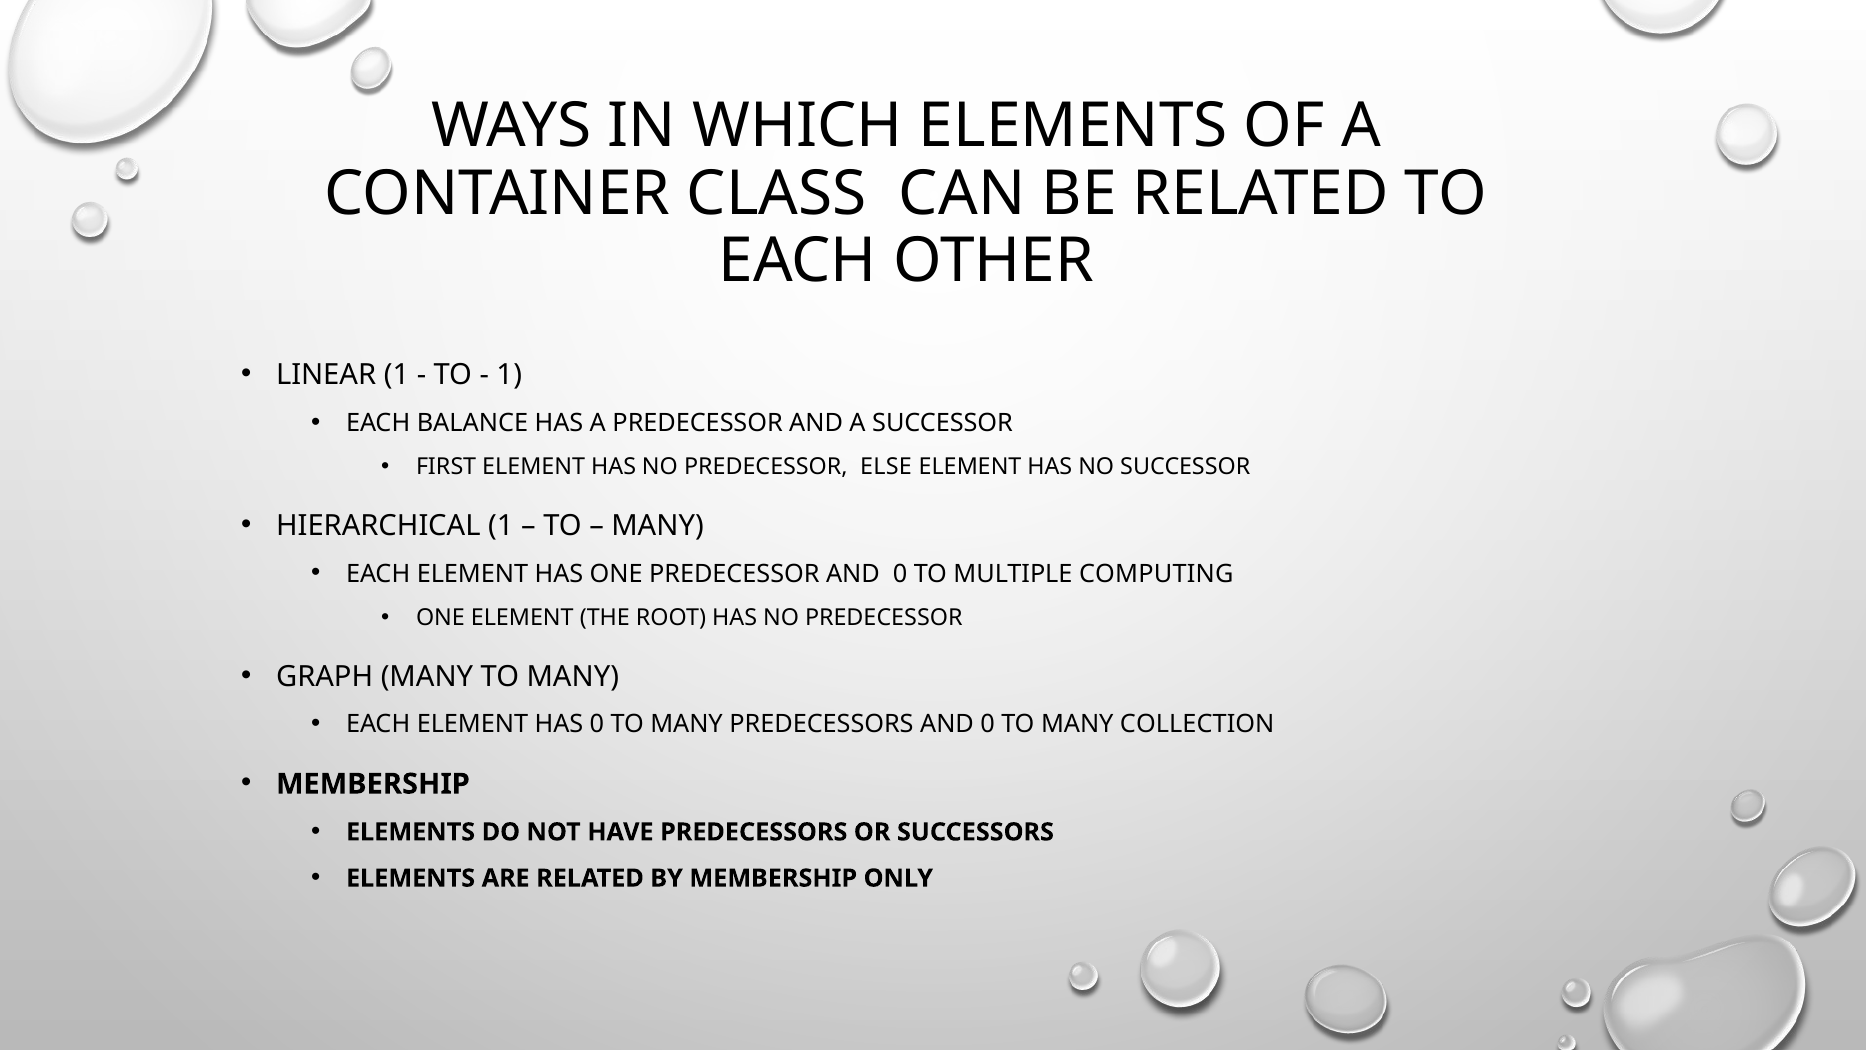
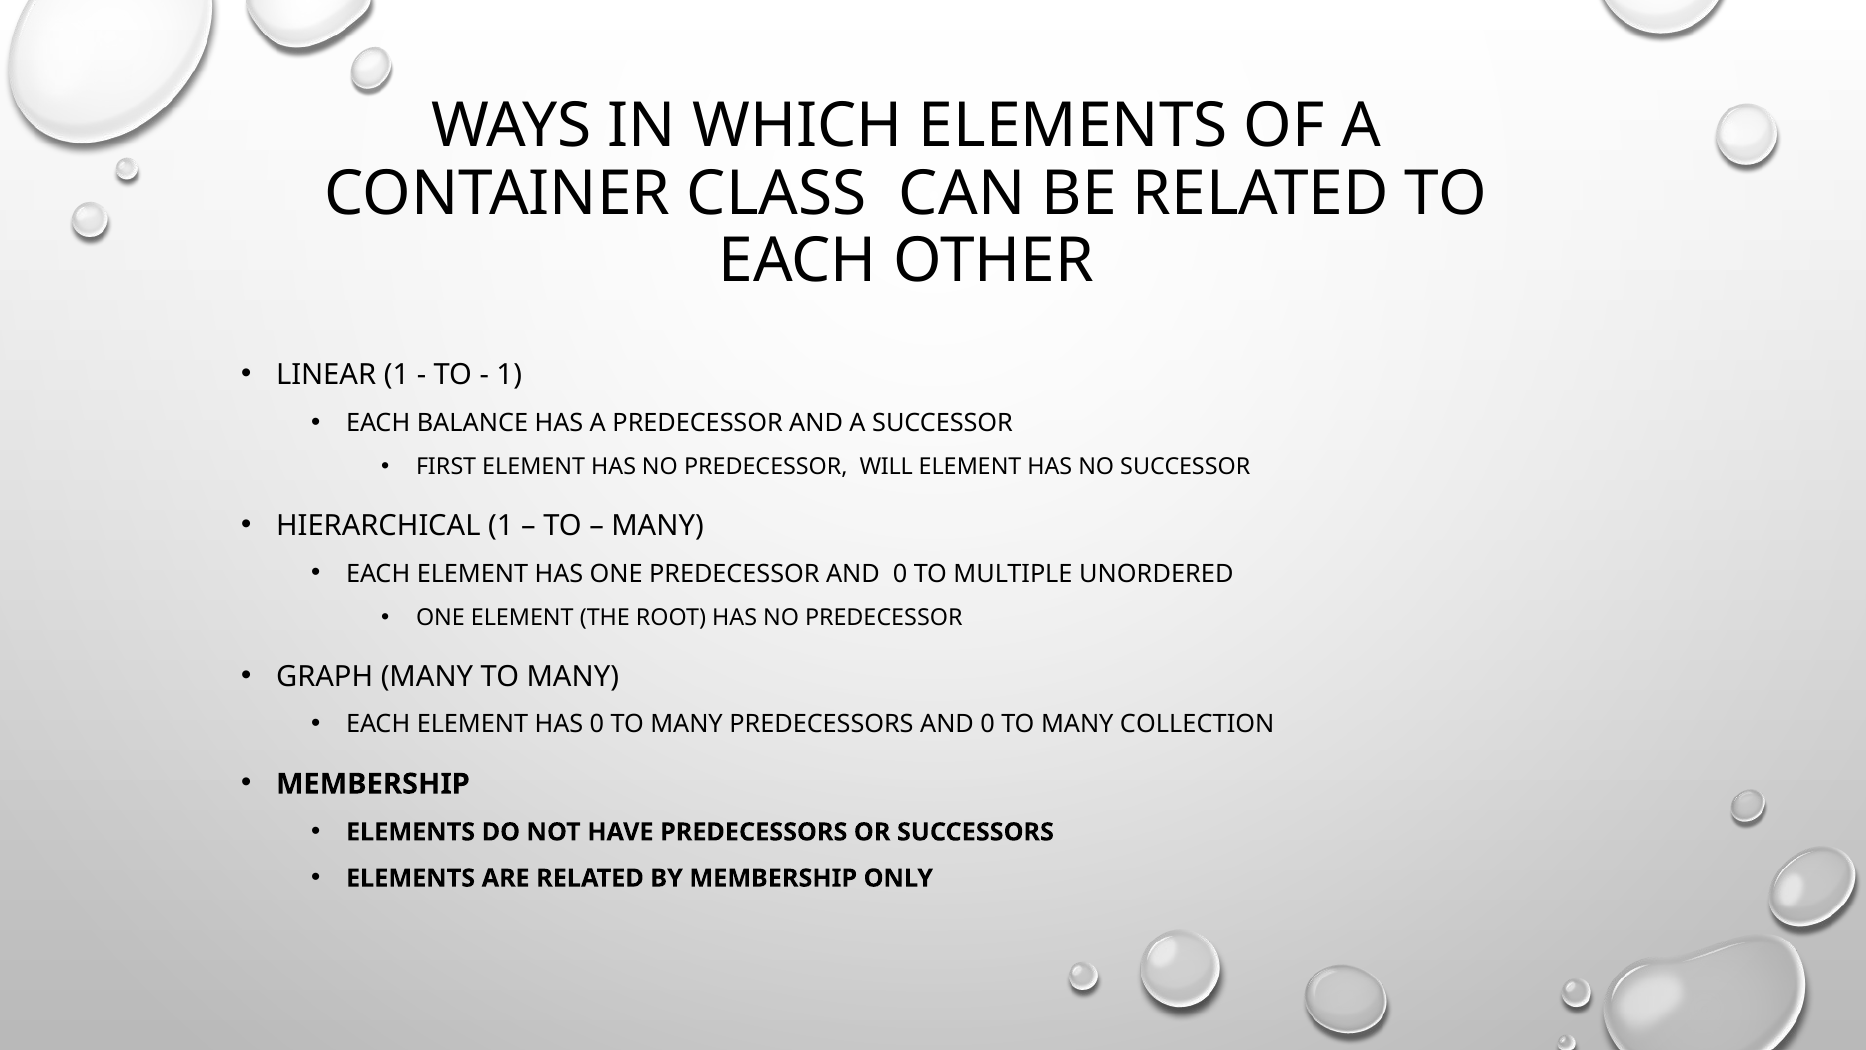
ELSE: ELSE -> WILL
COMPUTING: COMPUTING -> UNORDERED
